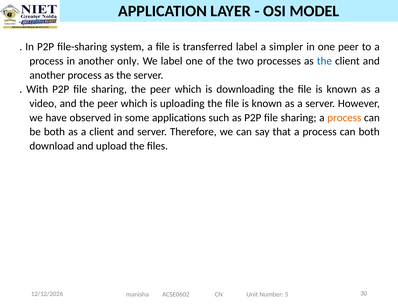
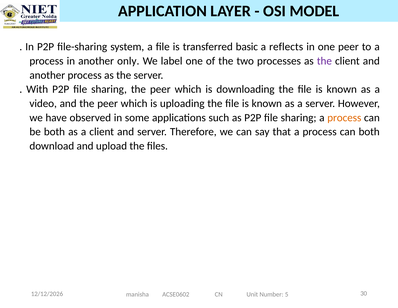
transferred label: label -> basic
simpler: simpler -> reflects
the at (324, 61) colour: blue -> purple
